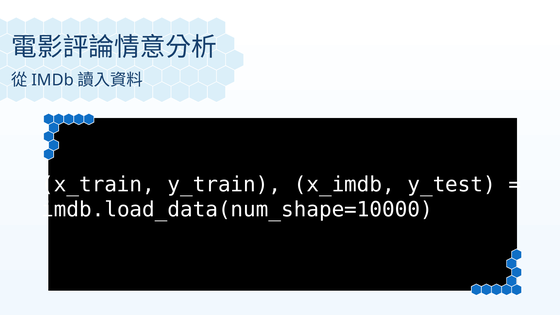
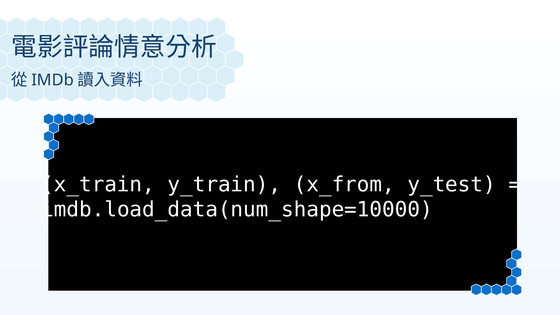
x_imdb: x_imdb -> x_from
